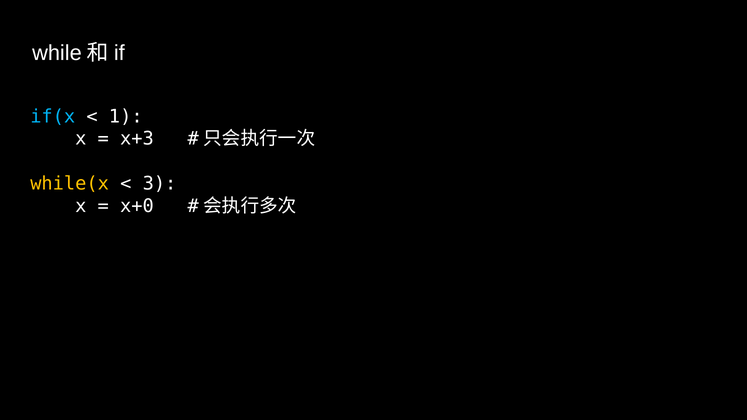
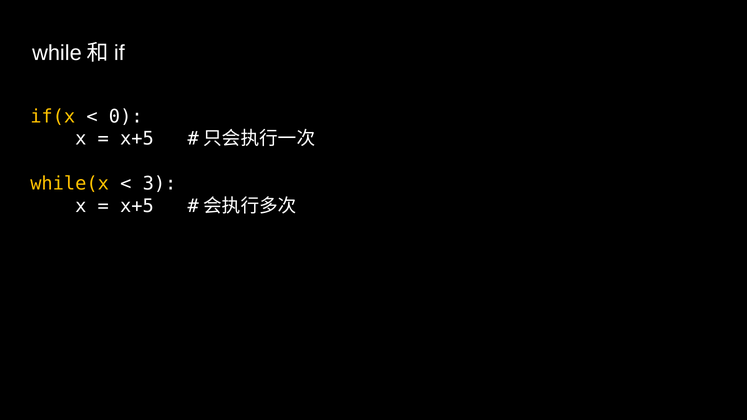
if(x colour: light blue -> yellow
1: 1 -> 0
x+3 at (137, 139): x+3 -> x+5
x+0 at (137, 206): x+0 -> x+5
